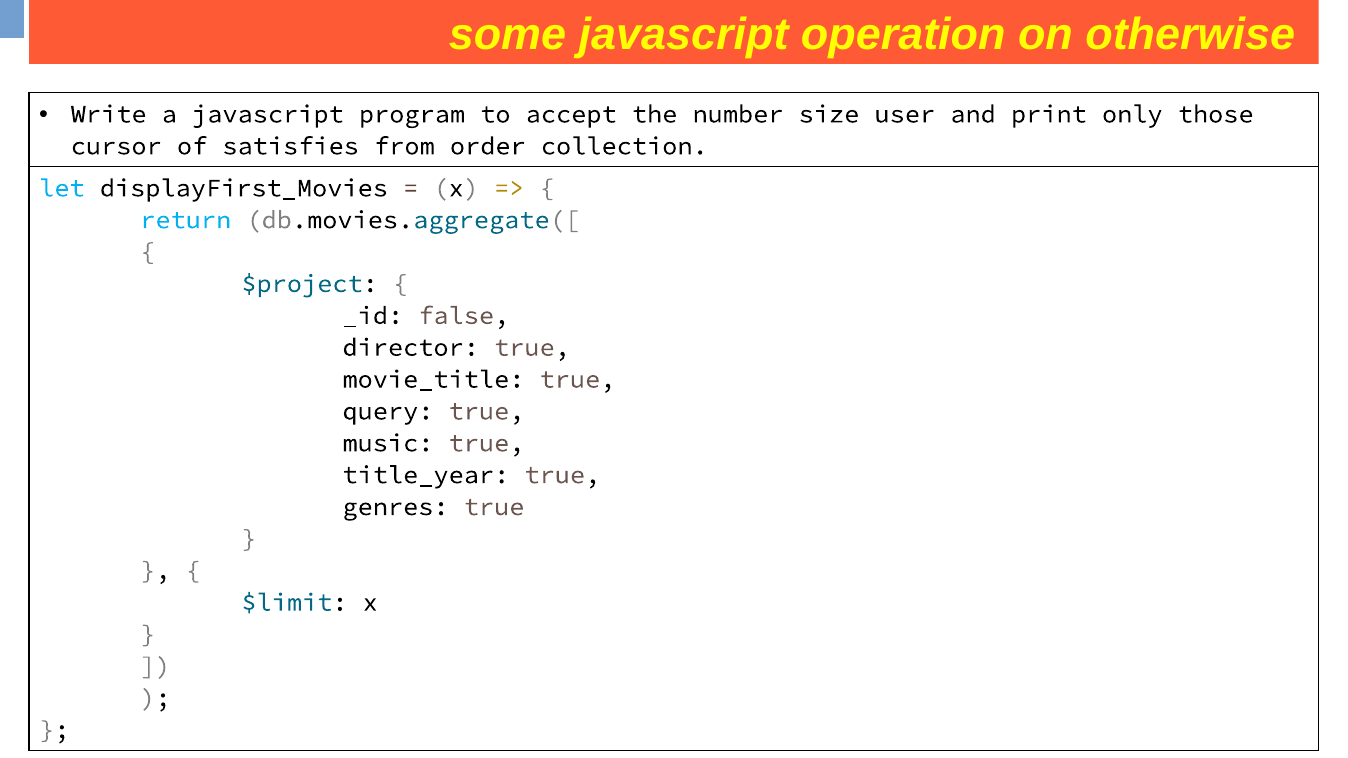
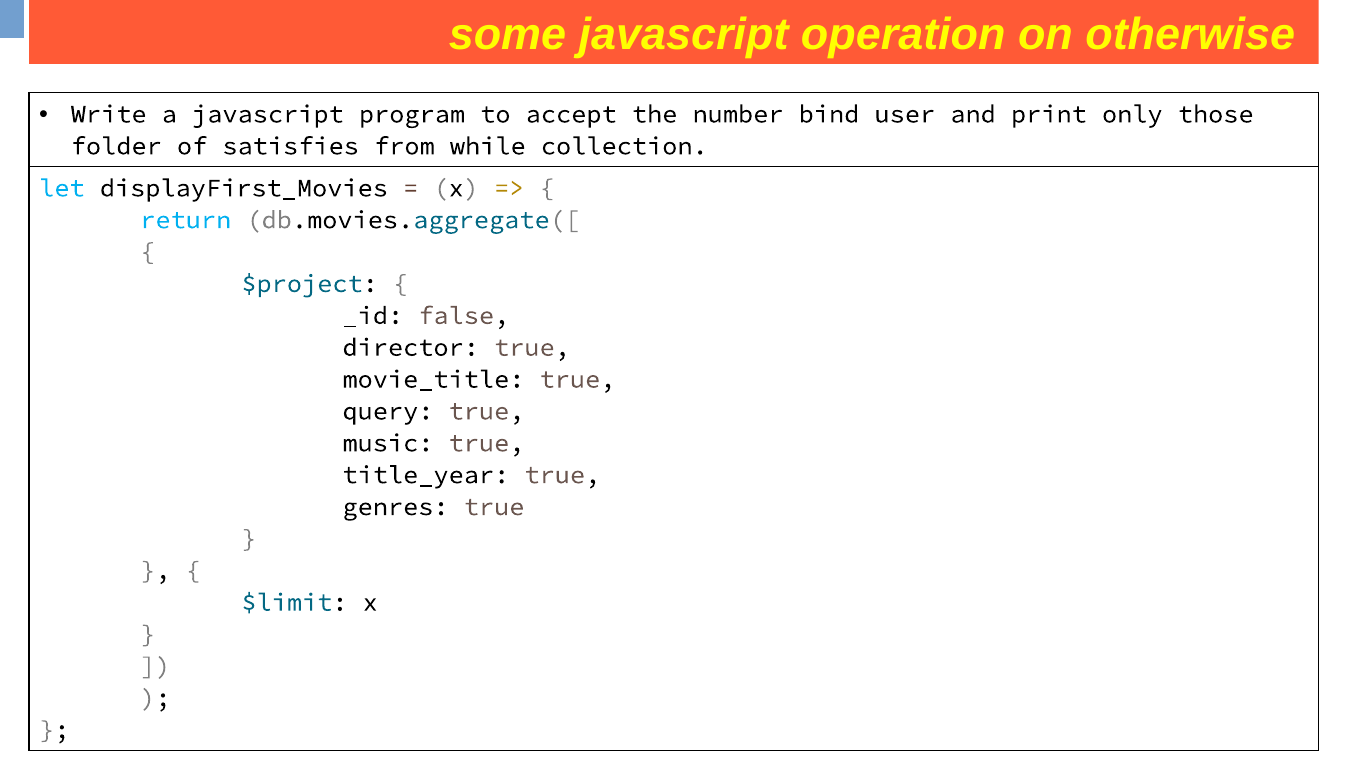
size: size -> bind
cursor: cursor -> folder
order: order -> while
